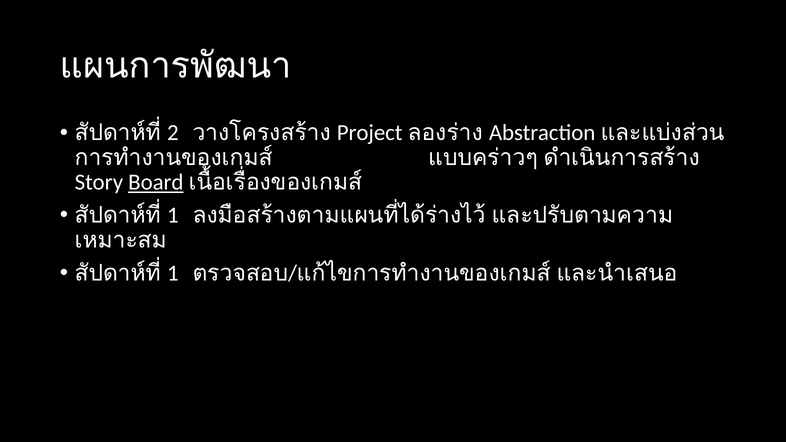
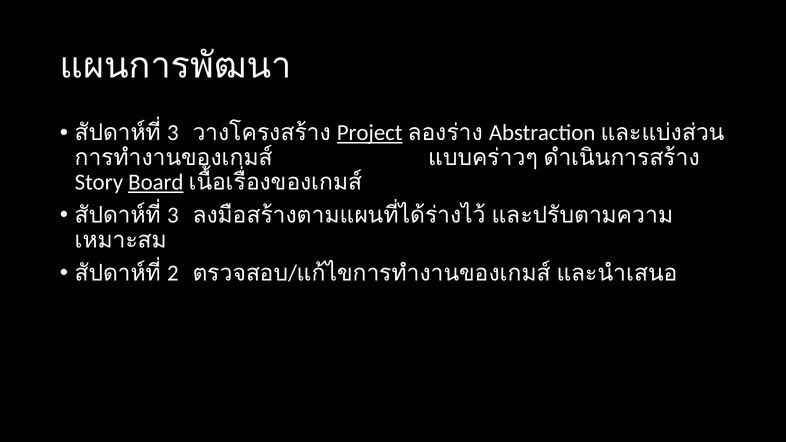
2 at (173, 133): 2 -> 3
Project underline: none -> present
1 at (173, 215): 1 -> 3
1 at (173, 273): 1 -> 2
